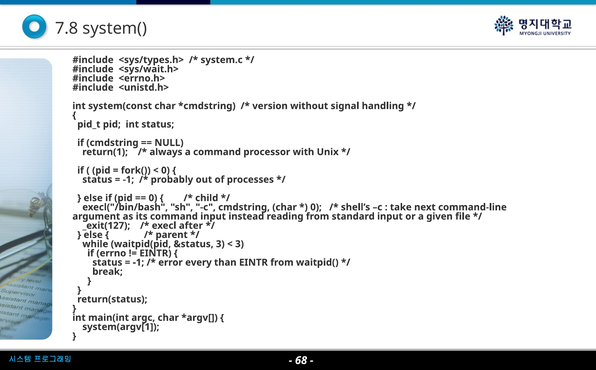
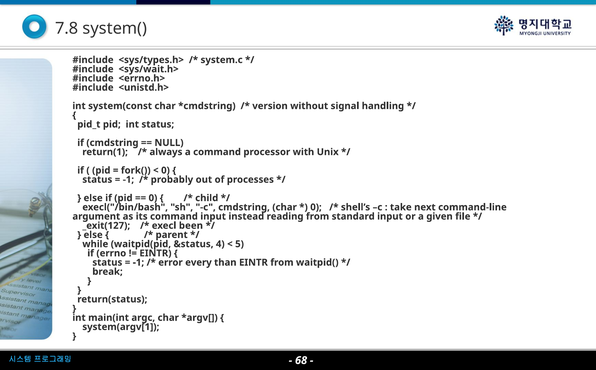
after: after -> been
&status 3: 3 -> 4
3 at (240, 244): 3 -> 5
